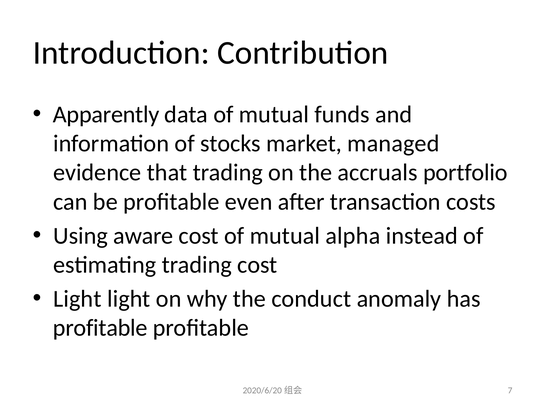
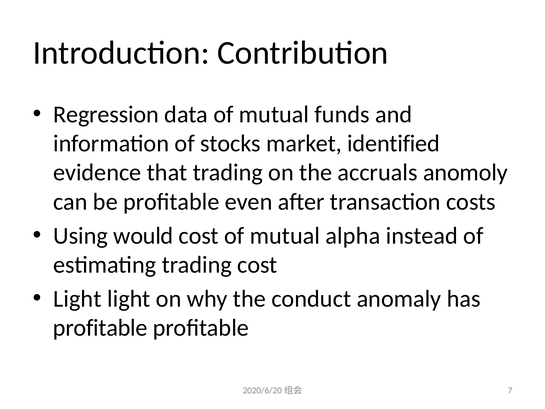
Apparently: Apparently -> Regression
managed: managed -> identified
portfolio: portfolio -> anomoly
aware: aware -> would
